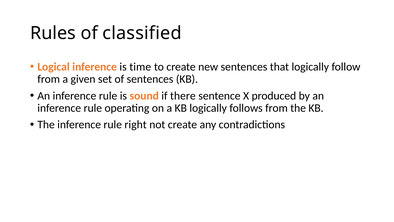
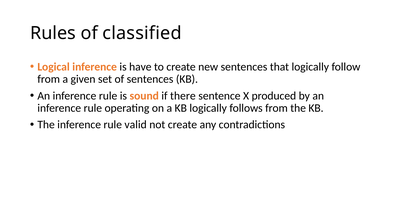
time: time -> have
right: right -> valid
